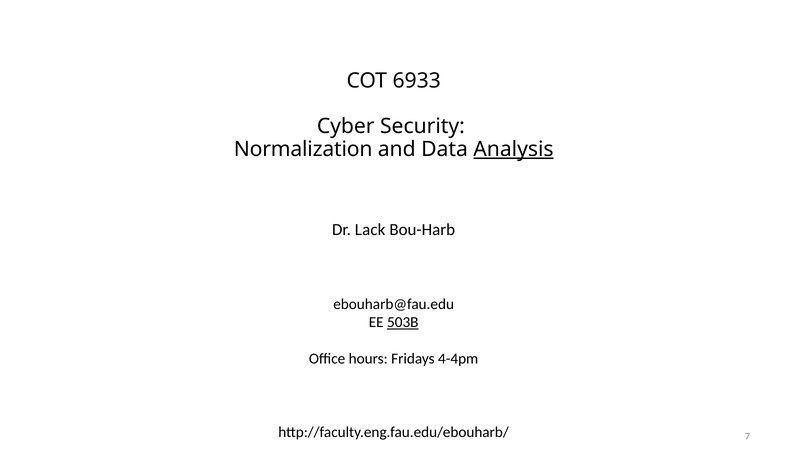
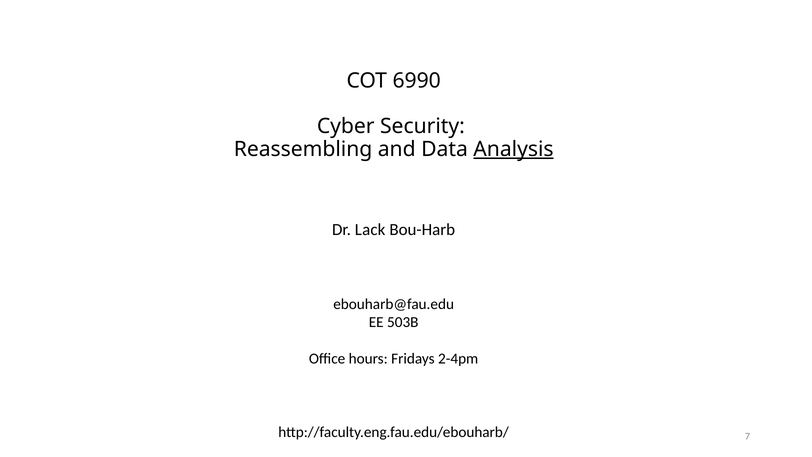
6933: 6933 -> 6990
Normalization: Normalization -> Reassembling
503B underline: present -> none
4-4pm: 4-4pm -> 2-4pm
